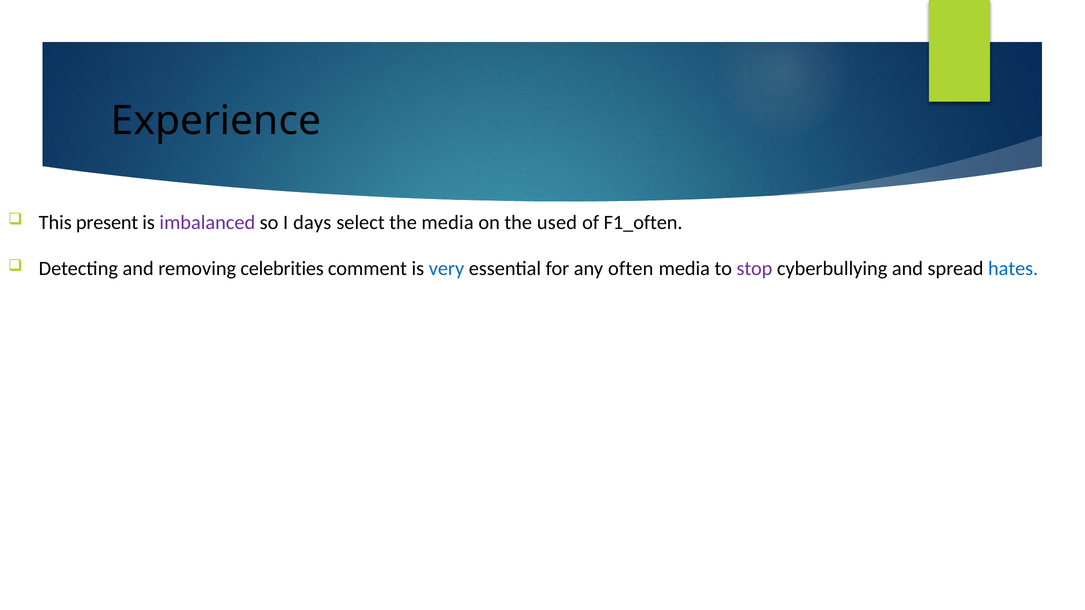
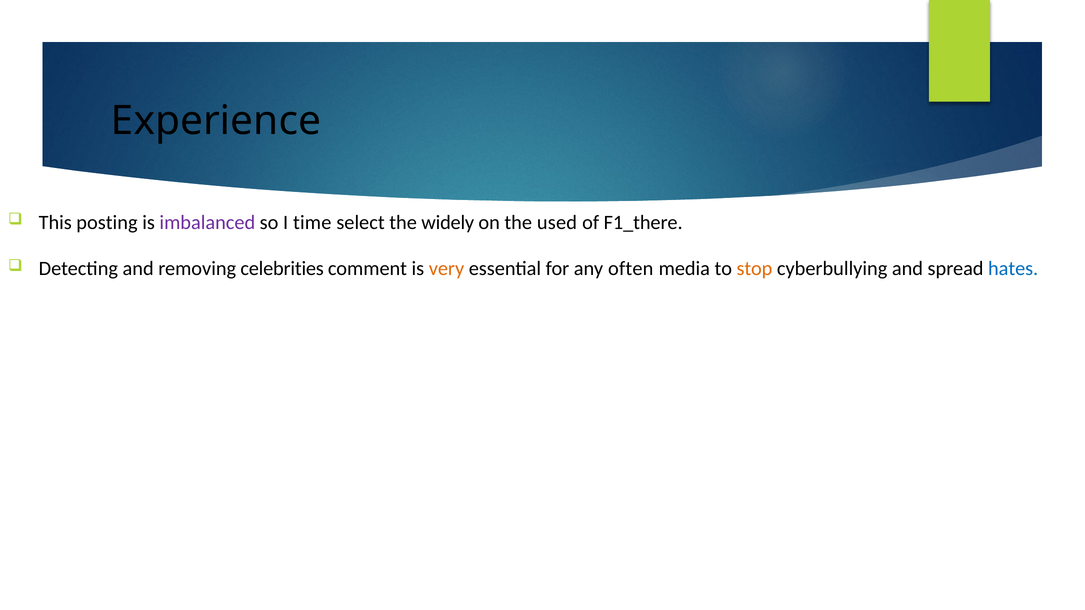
present: present -> posting
days: days -> time
the media: media -> widely
F1_often: F1_often -> F1_there
very colour: blue -> orange
stop colour: purple -> orange
